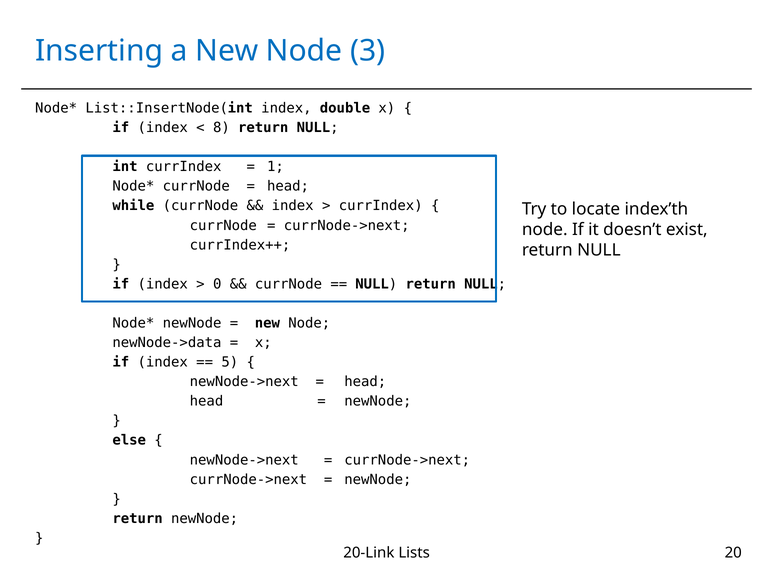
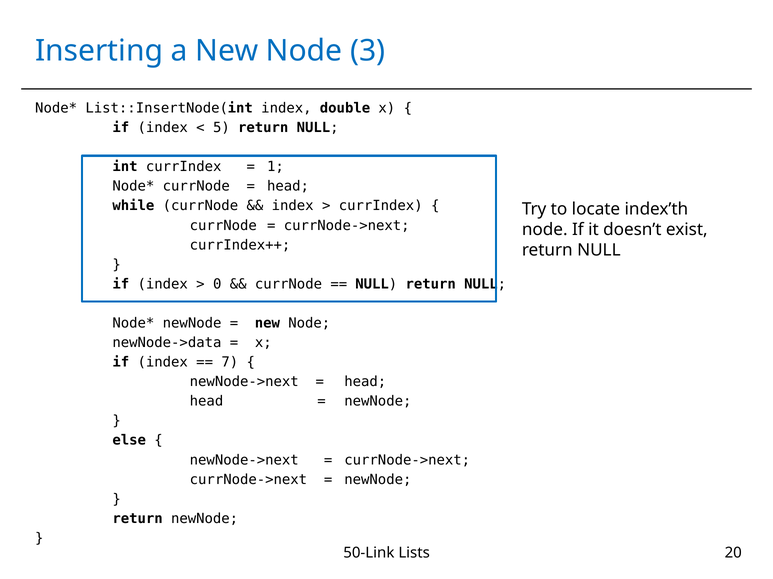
8: 8 -> 5
5: 5 -> 7
20-Link: 20-Link -> 50-Link
